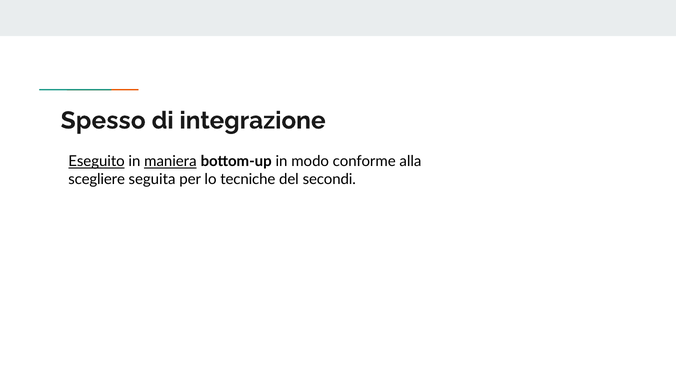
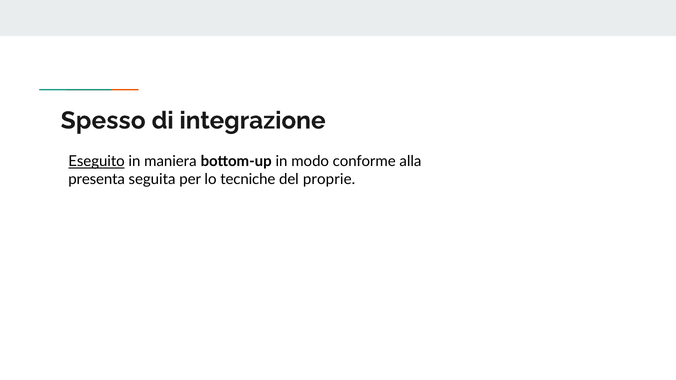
maniera underline: present -> none
scegliere: scegliere -> presenta
secondi: secondi -> proprie
